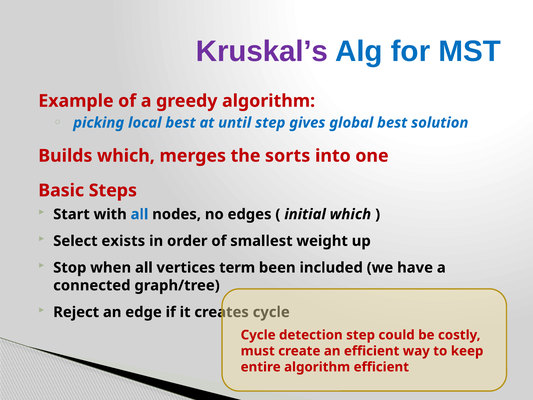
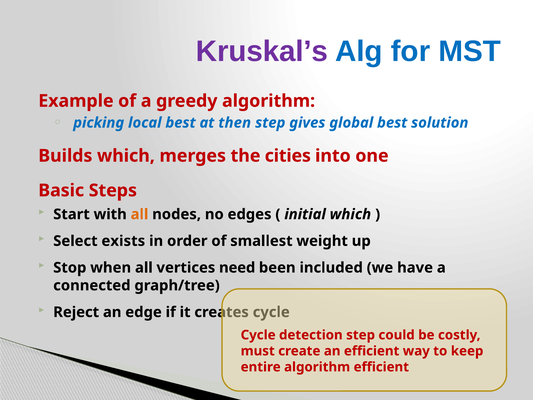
until: until -> then
sorts: sorts -> cities
all at (139, 214) colour: blue -> orange
term: term -> need
